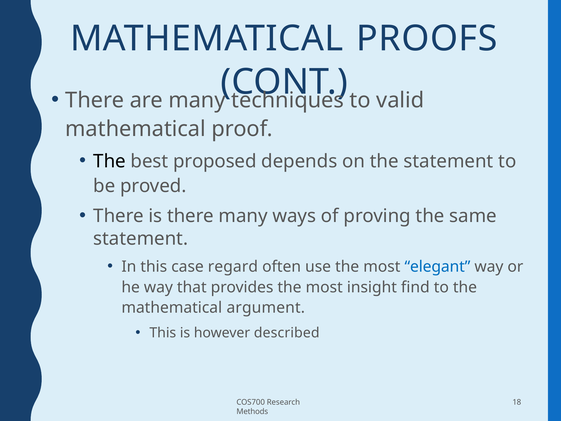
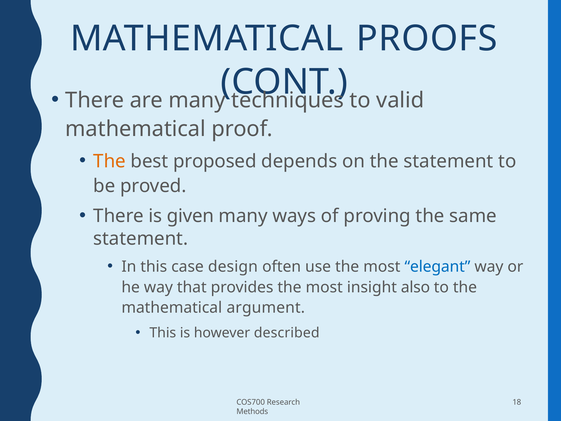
The at (110, 161) colour: black -> orange
is there: there -> given
regard: regard -> design
find: find -> also
